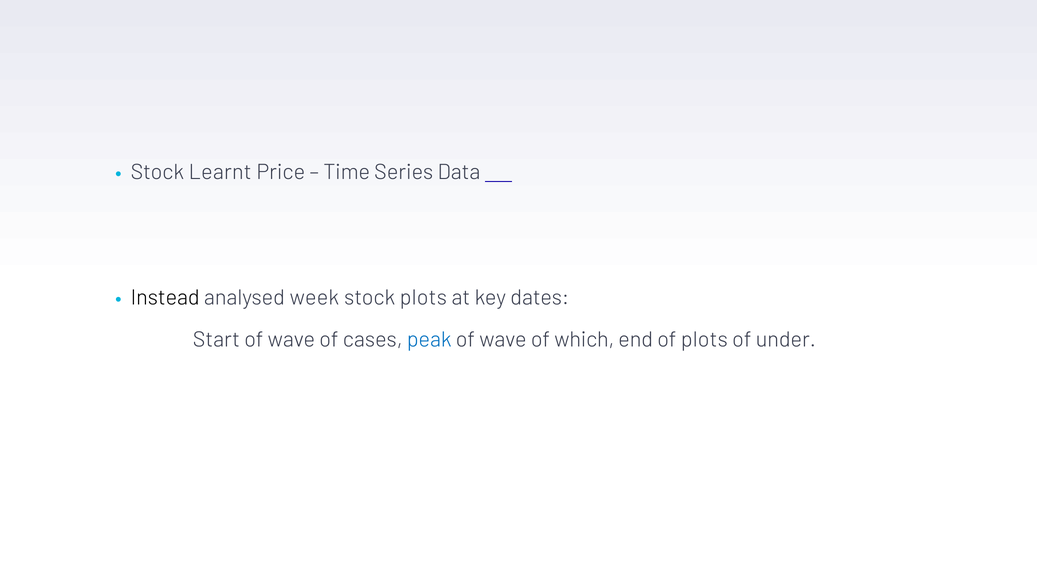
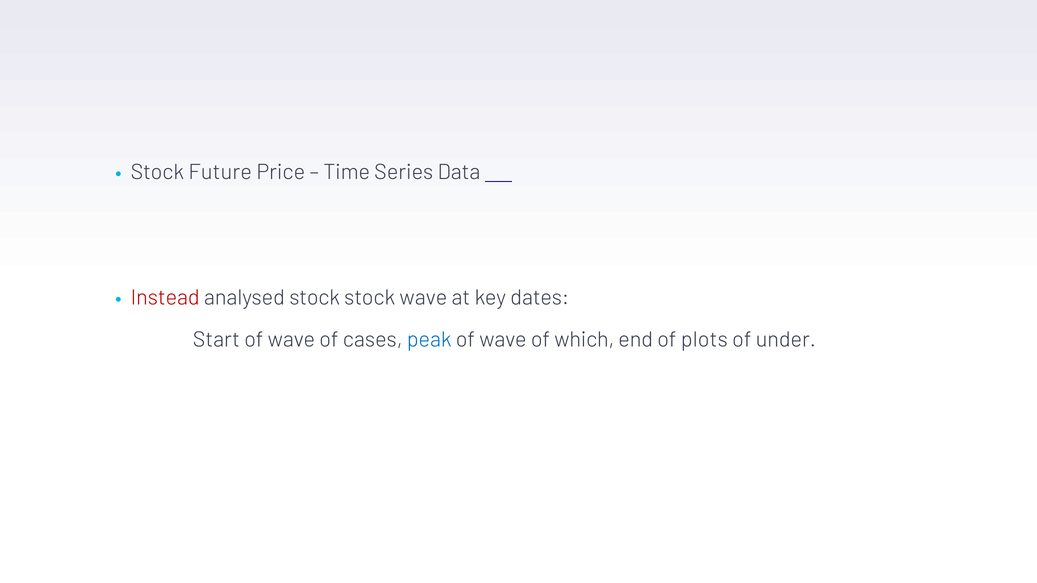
Learnt: Learnt -> Future
Instead colour: black -> red
analysed week: week -> stock
stock plots: plots -> wave
